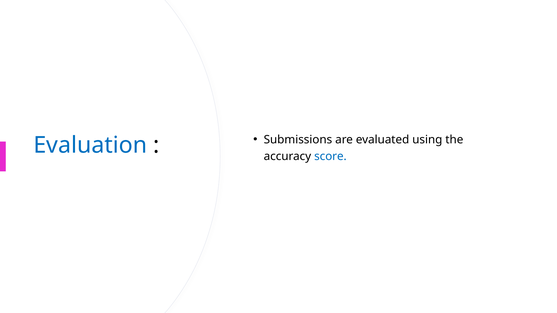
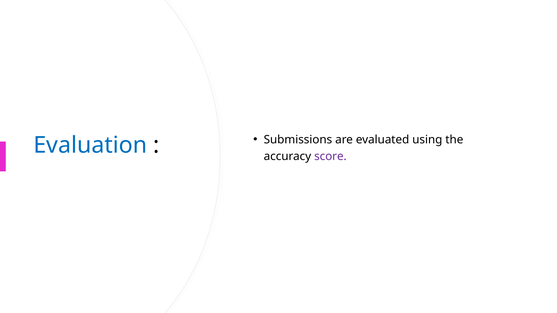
score colour: blue -> purple
